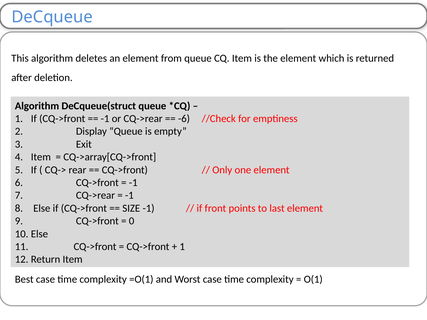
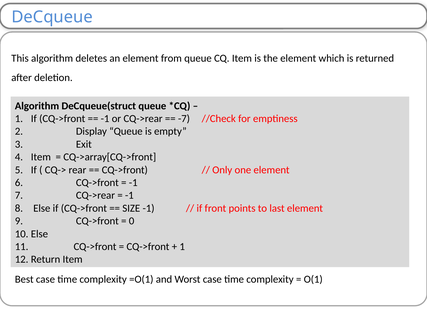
-6: -6 -> -7
